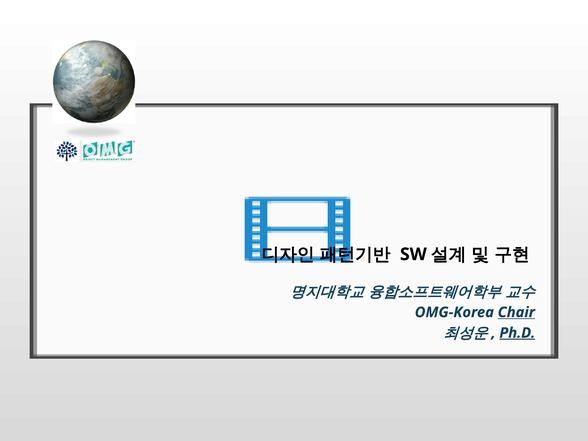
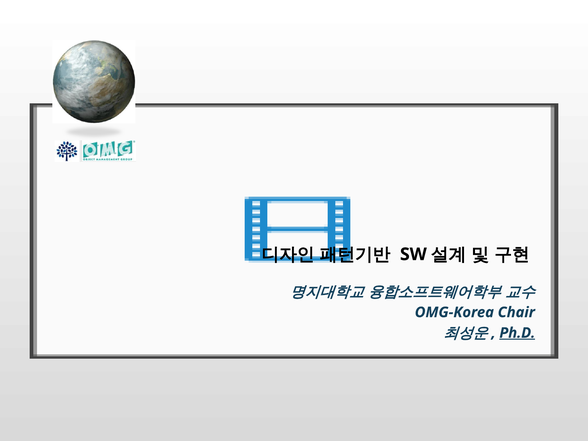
Chair underline: present -> none
